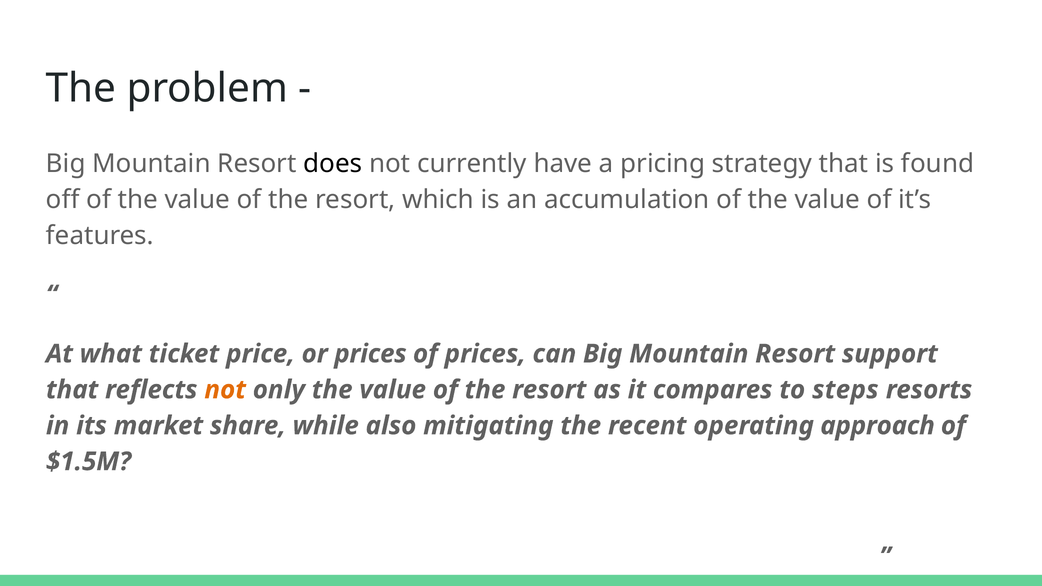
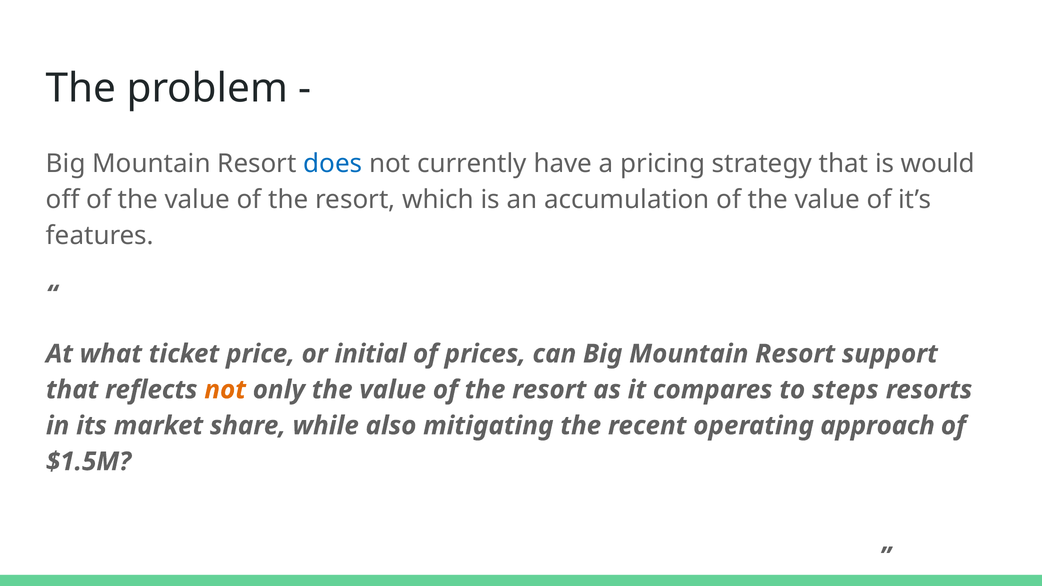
does colour: black -> blue
found: found -> would
or prices: prices -> initial
